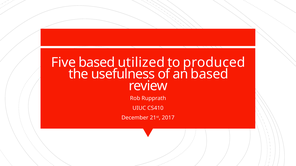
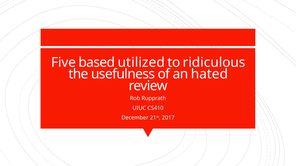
produced: produced -> ridiculous
an based: based -> hated
